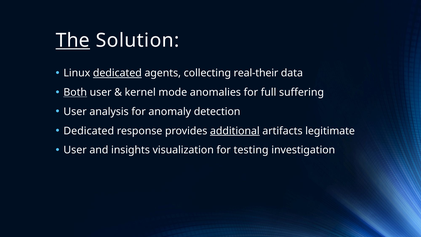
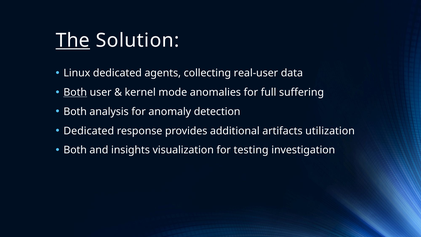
dedicated at (117, 73) underline: present -> none
real-their: real-their -> real-user
User at (75, 112): User -> Both
additional underline: present -> none
legitimate: legitimate -> utilization
User at (75, 150): User -> Both
